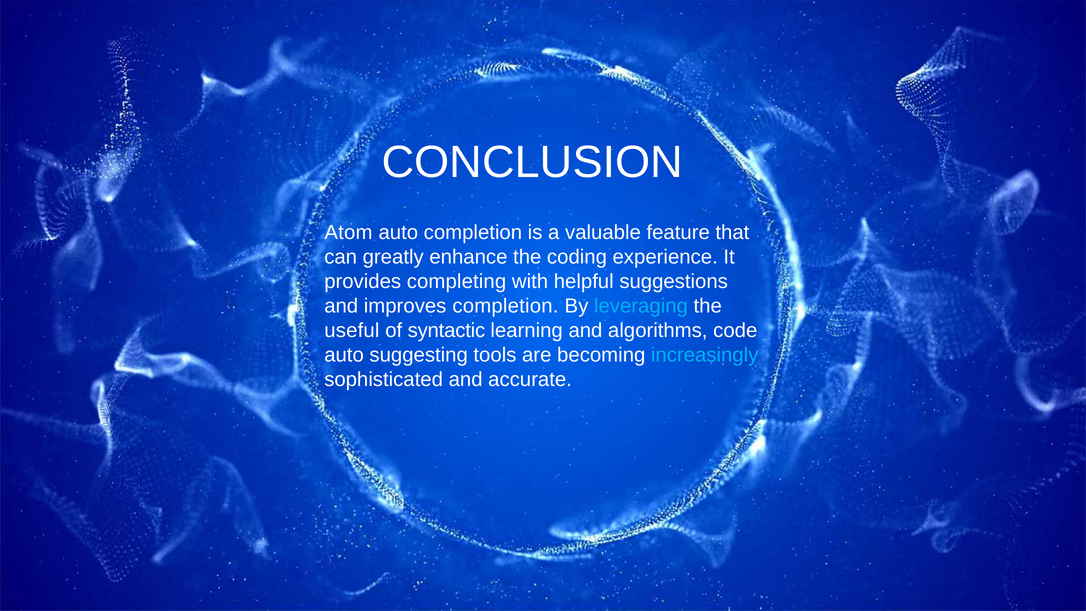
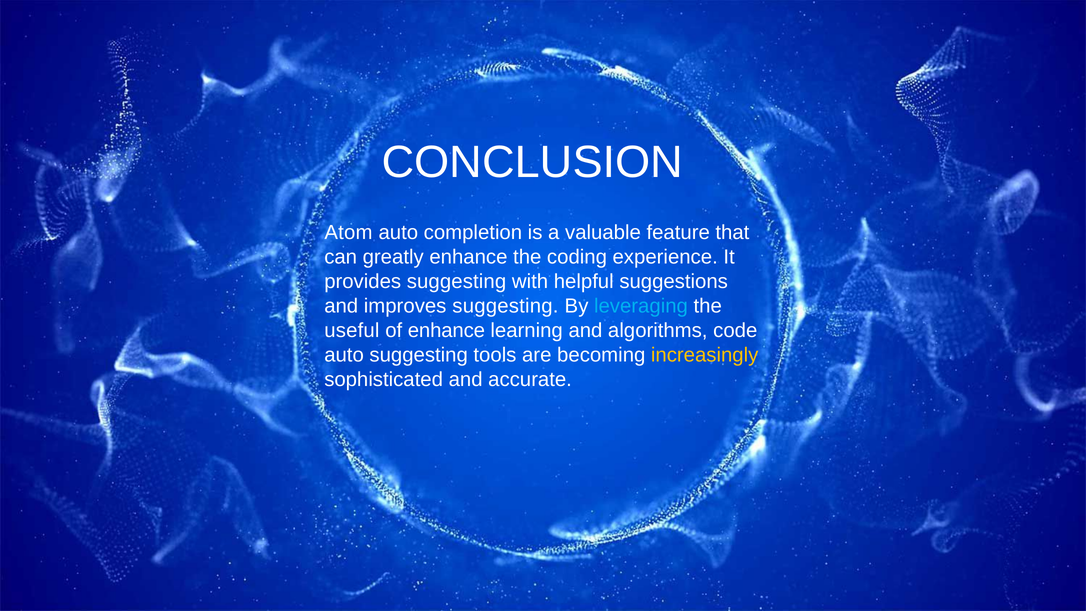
provides completing: completing -> suggesting
improves completion: completion -> suggesting
of syntactic: syntactic -> enhance
increasingly colour: light blue -> yellow
